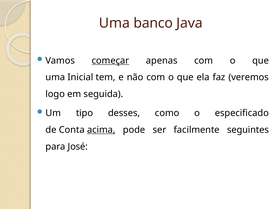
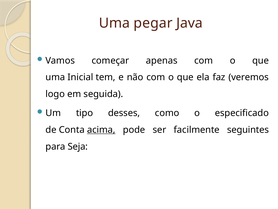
banco: banco -> pegar
começar underline: present -> none
José: José -> Seja
